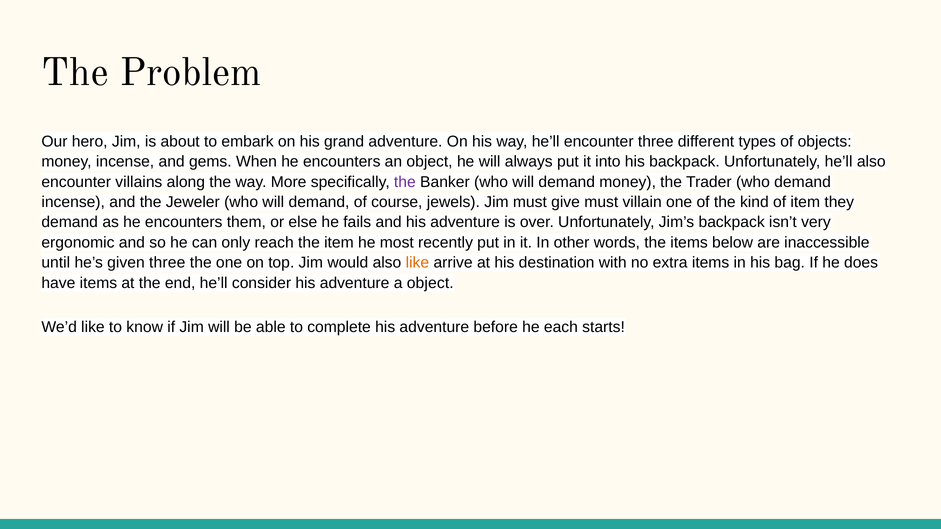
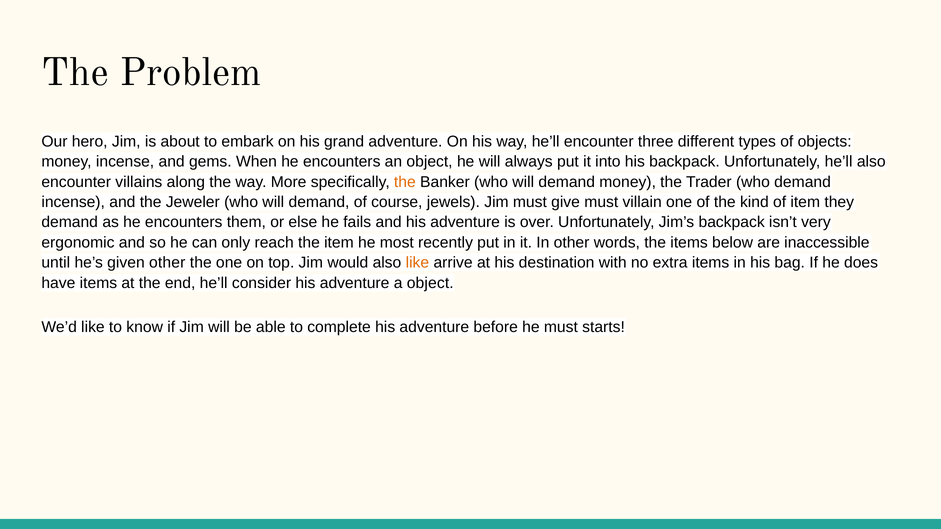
the at (405, 182) colour: purple -> orange
given three: three -> other
he each: each -> must
